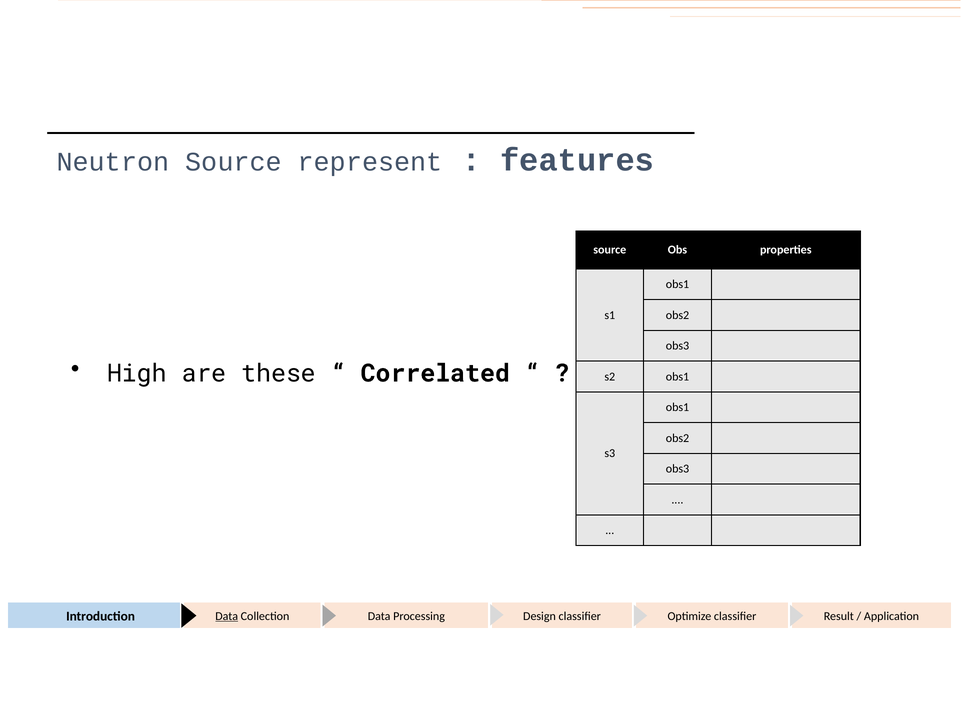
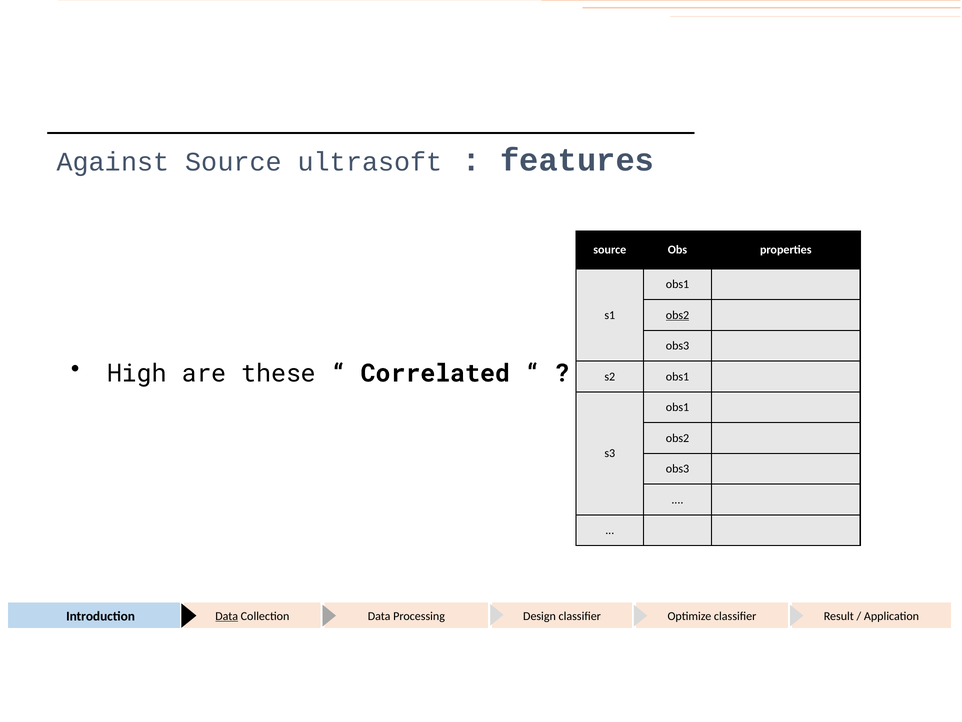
Neutron: Neutron -> Against
represent: represent -> ultrasoft
obs2 at (678, 315) underline: none -> present
